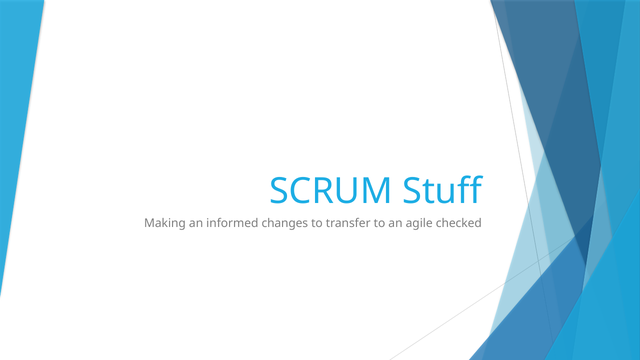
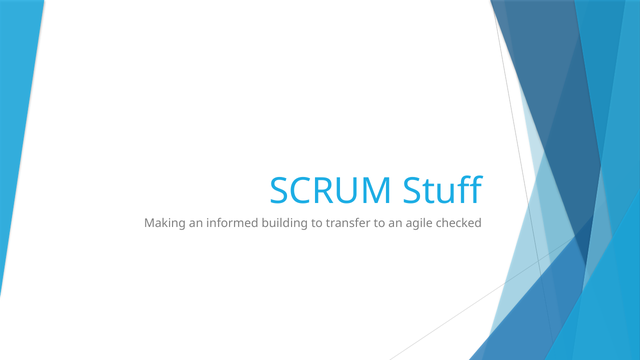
changes: changes -> building
